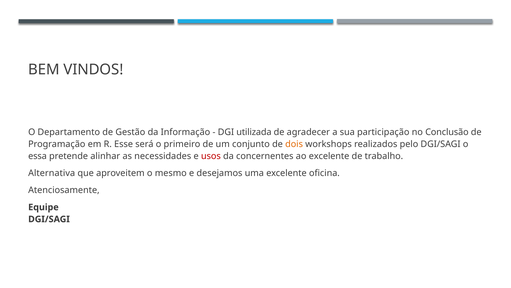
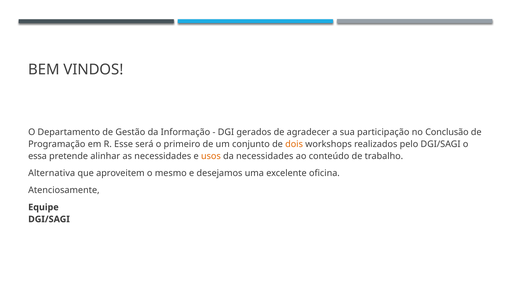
utilizada: utilizada -> gerados
usos colour: red -> orange
da concernentes: concernentes -> necessidades
ao excelente: excelente -> conteúdo
